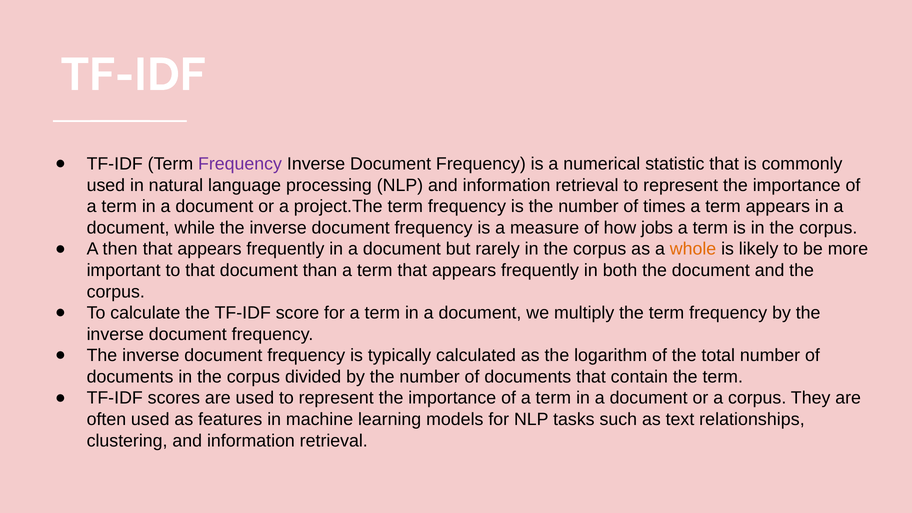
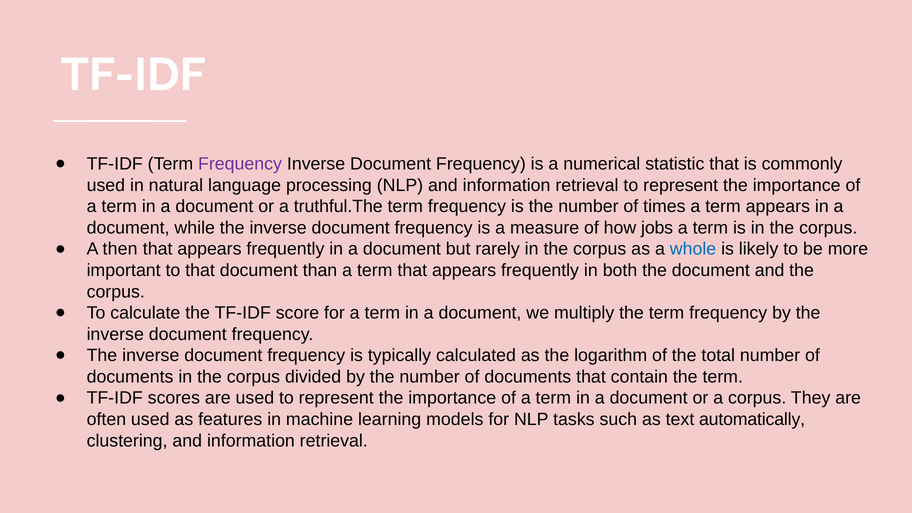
project.The: project.The -> truthful.The
whole colour: orange -> blue
relationships: relationships -> automatically
